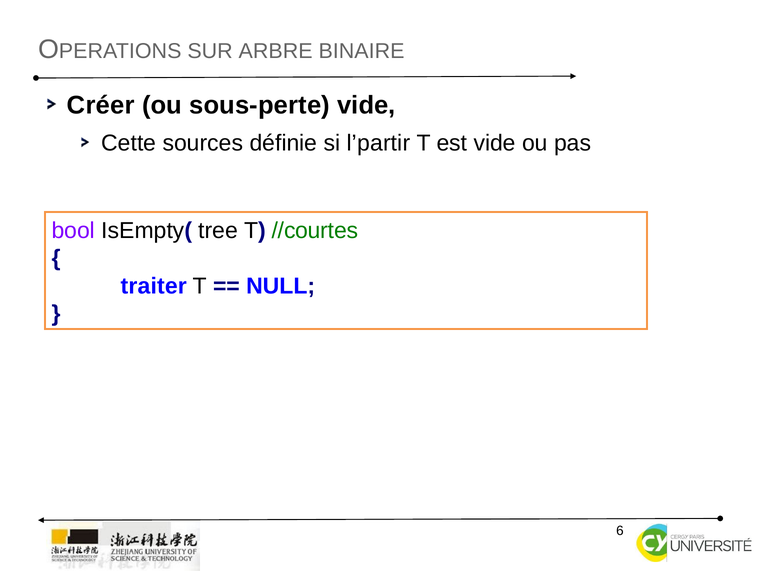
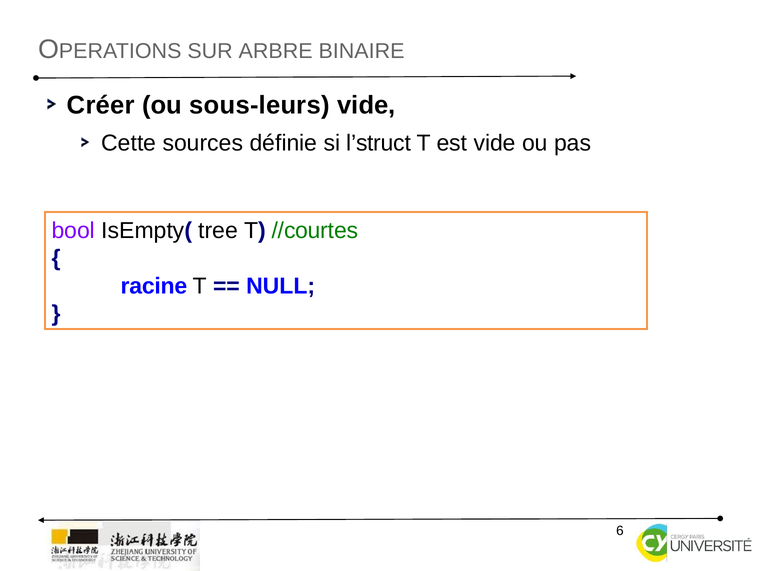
sous-perte: sous-perte -> sous-leurs
l’partir: l’partir -> l’struct
traiter: traiter -> racine
